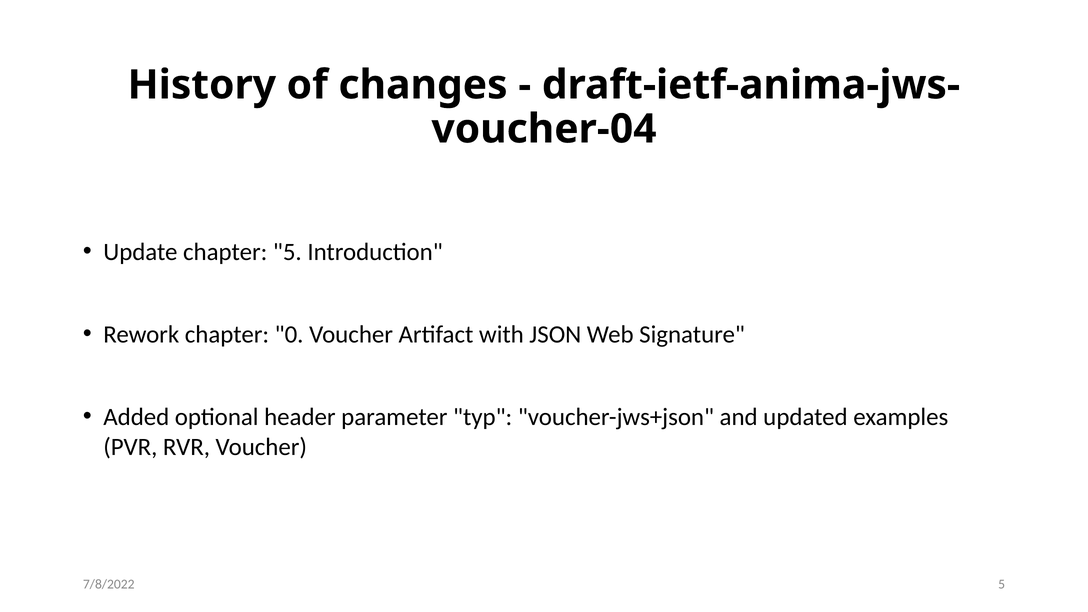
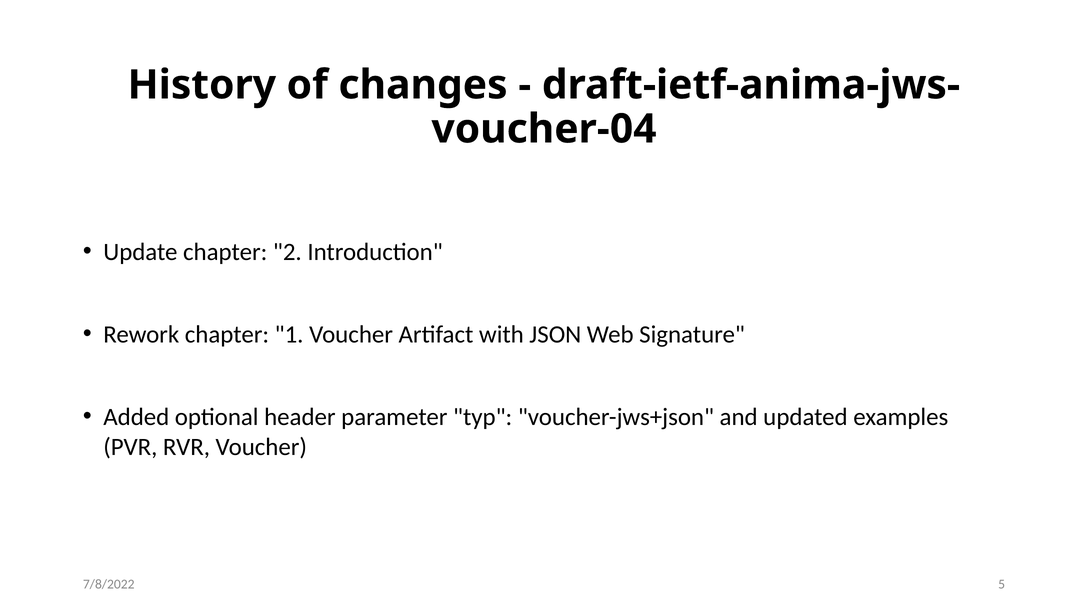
chapter 5: 5 -> 2
0: 0 -> 1
